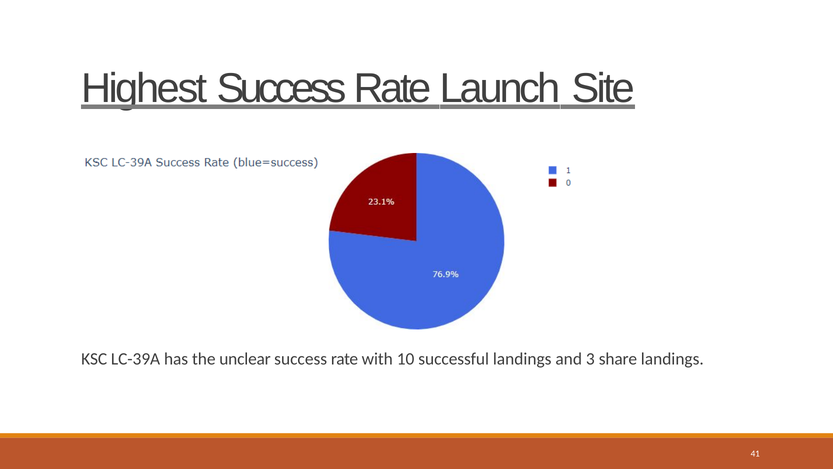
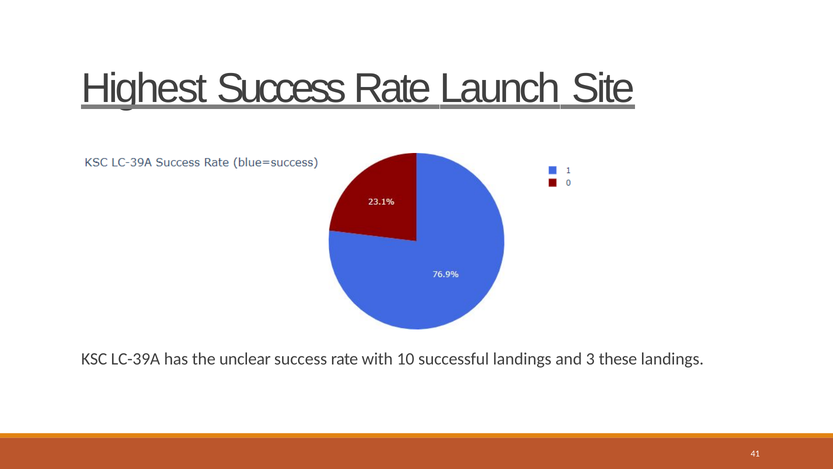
share: share -> these
